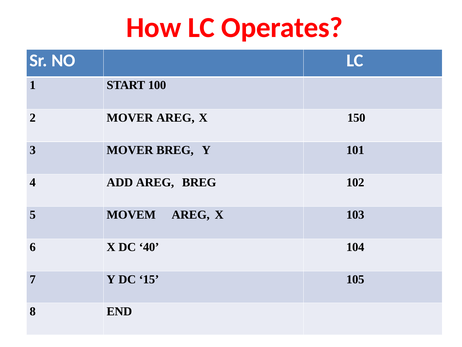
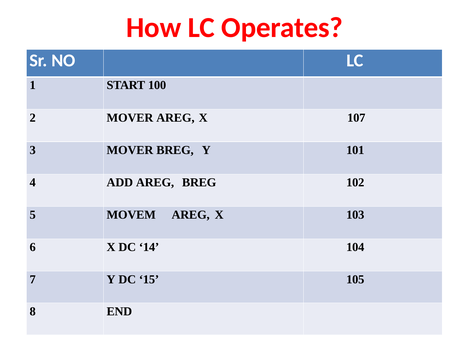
150: 150 -> 107
40: 40 -> 14
